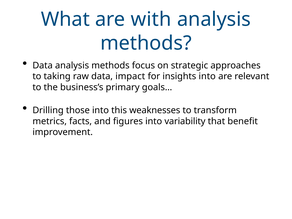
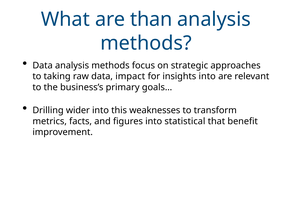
with: with -> than
those: those -> wider
variability: variability -> statistical
